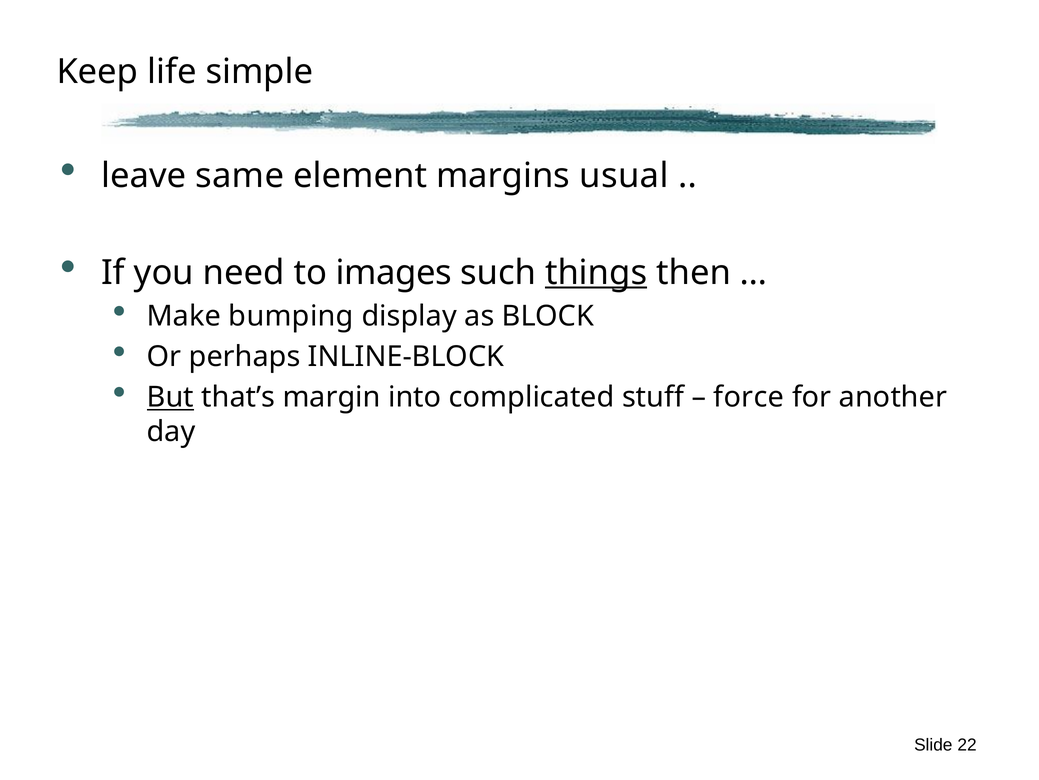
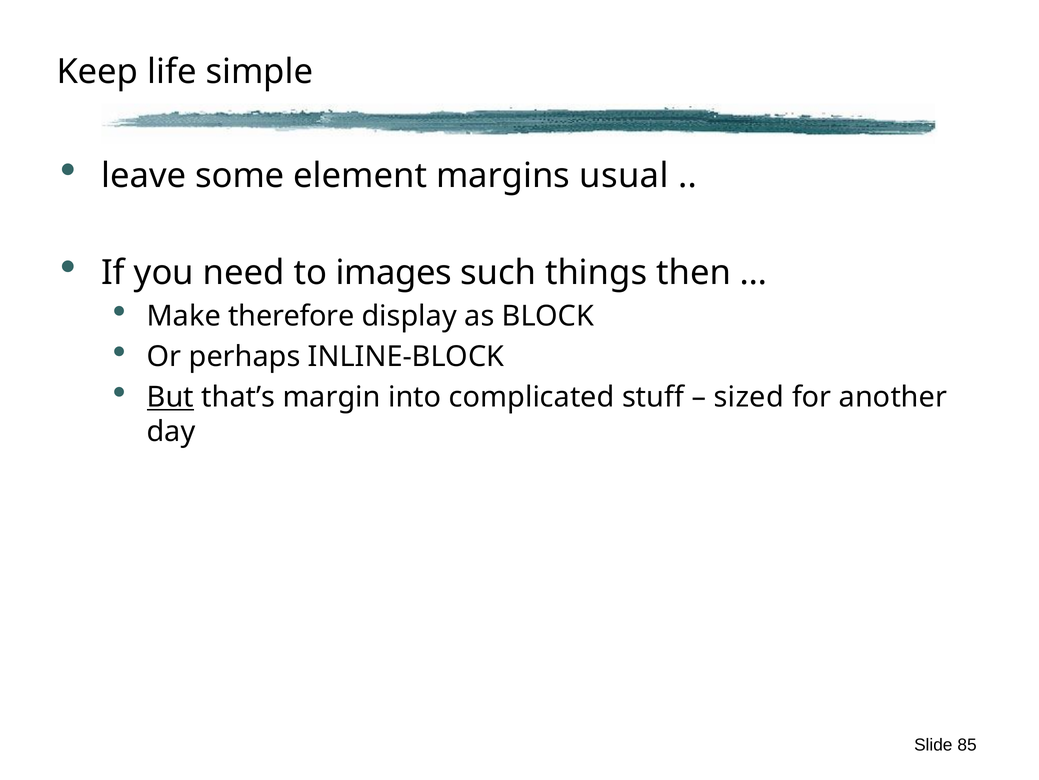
same: same -> some
things underline: present -> none
bumping: bumping -> therefore
force: force -> sized
22: 22 -> 85
